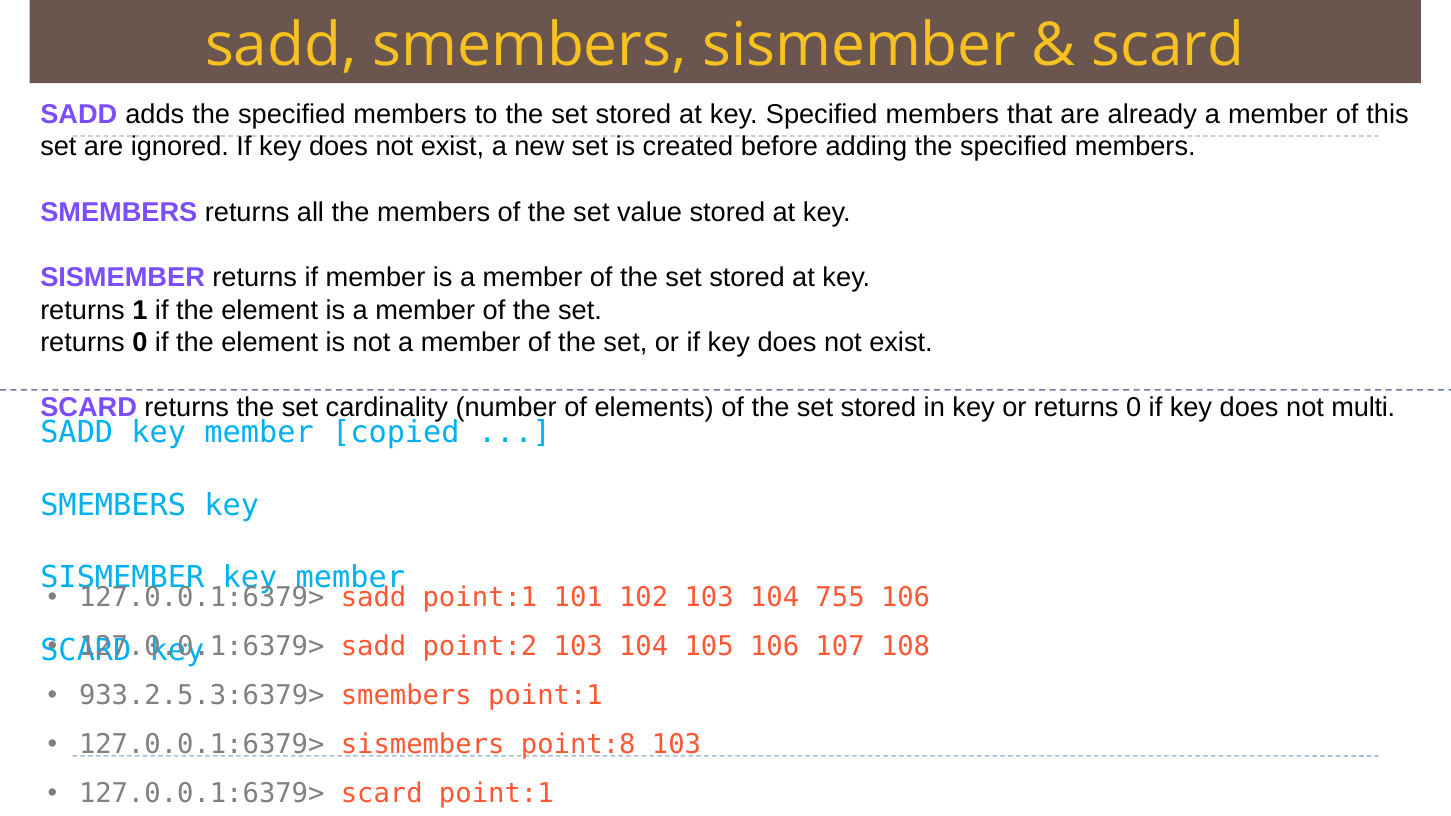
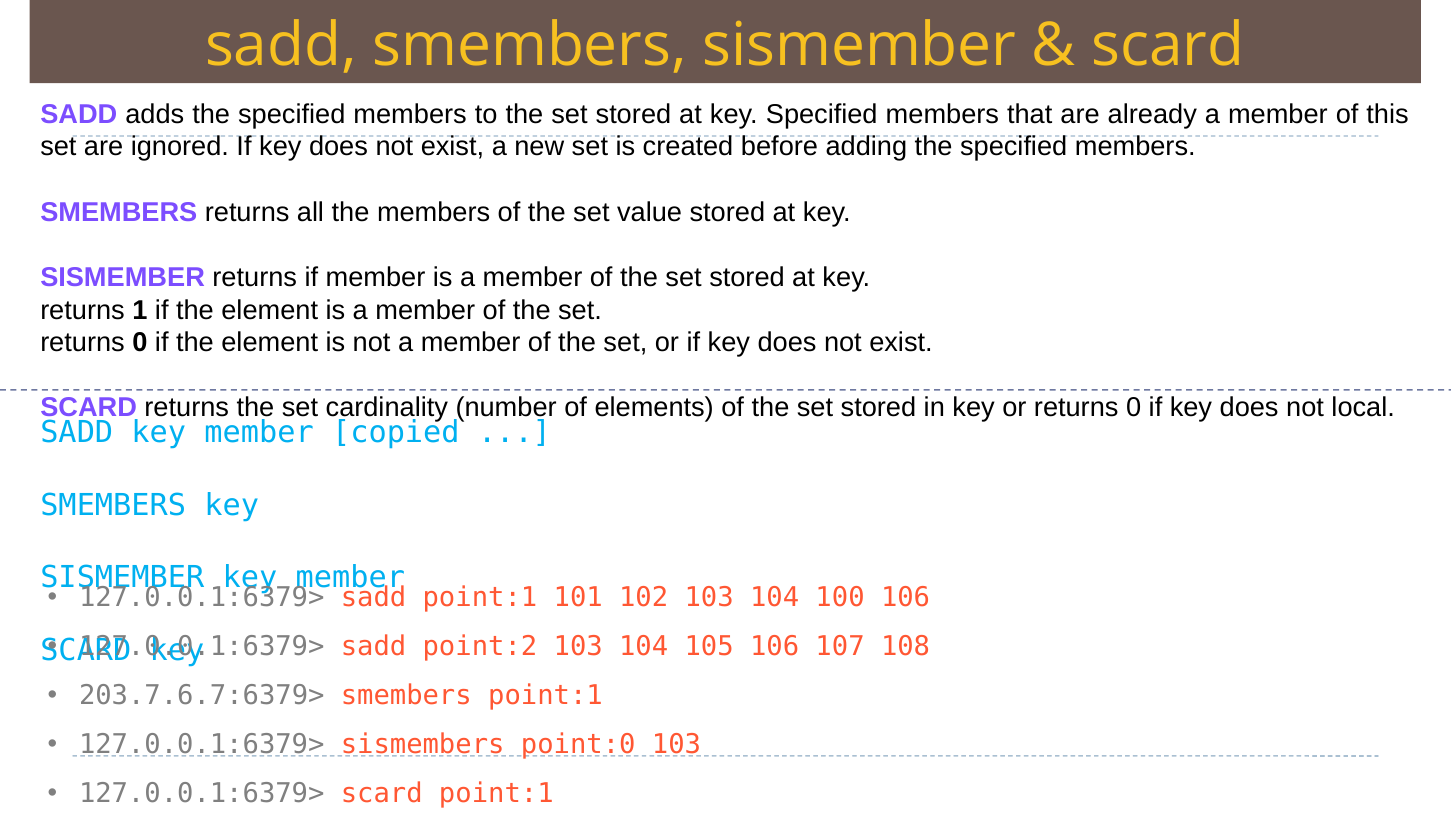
multi: multi -> local
755: 755 -> 100
933.2.5.3:6379>: 933.2.5.3:6379> -> 203.7.6.7:6379>
point:8: point:8 -> point:0
